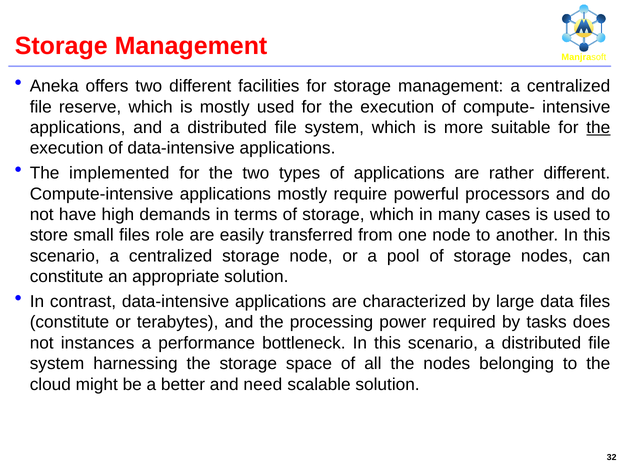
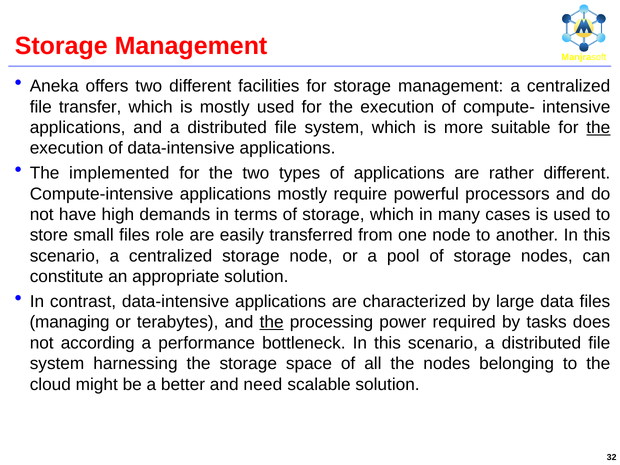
reserve: reserve -> transfer
constitute at (69, 322): constitute -> managing
the at (272, 322) underline: none -> present
instances: instances -> according
